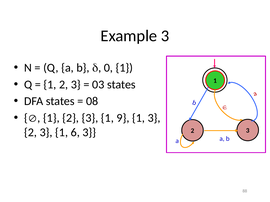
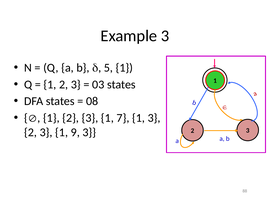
0: 0 -> 5
9: 9 -> 7
6: 6 -> 9
